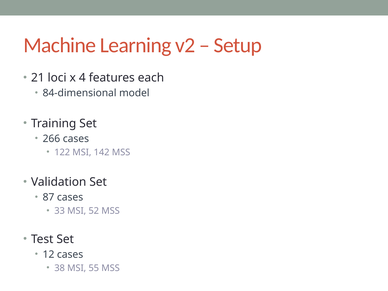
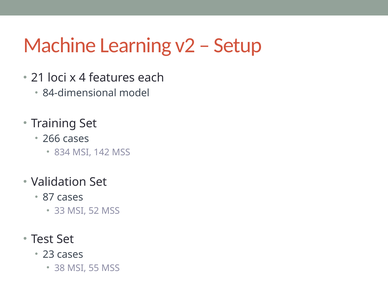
122: 122 -> 834
12: 12 -> 23
